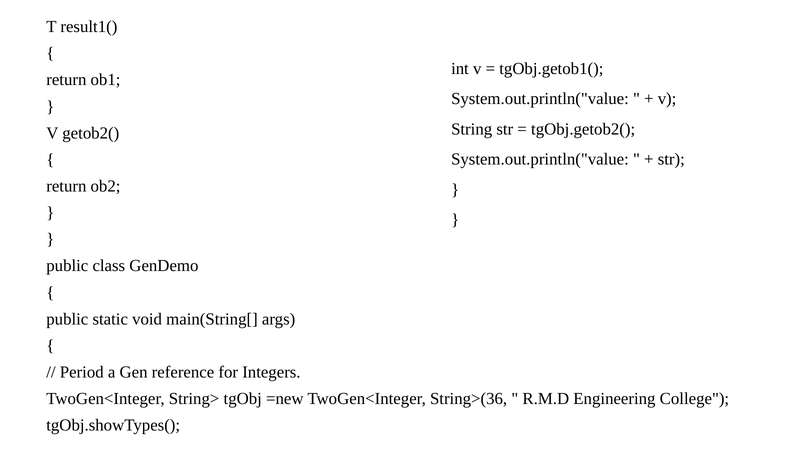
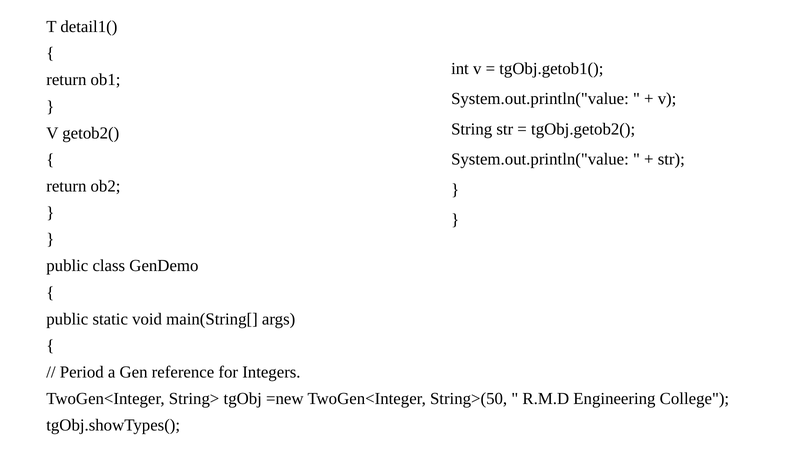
result1(: result1( -> detail1(
String>(36: String>(36 -> String>(50
